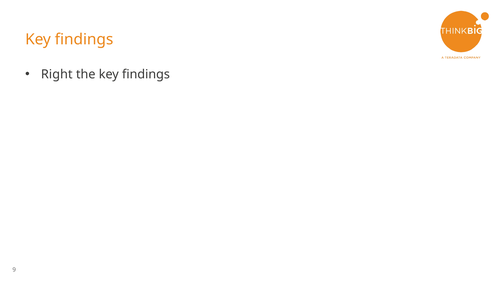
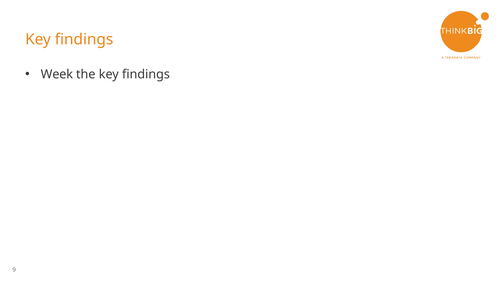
Right: Right -> Week
